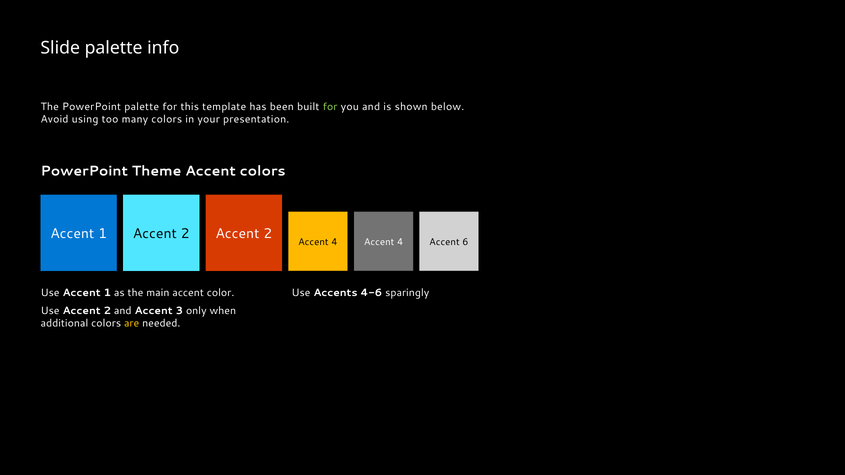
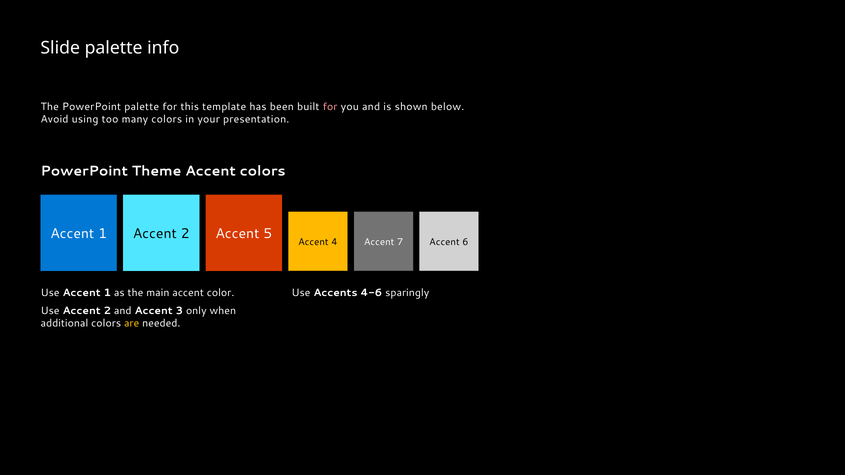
for at (330, 107) colour: light green -> pink
2 Accent 2: 2 -> 5
4 Accent 4: 4 -> 7
